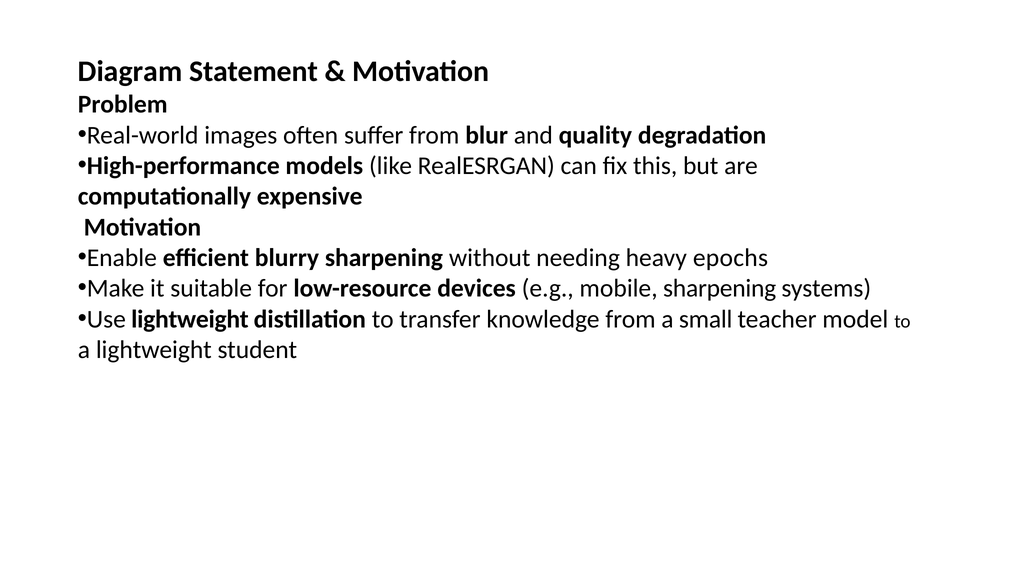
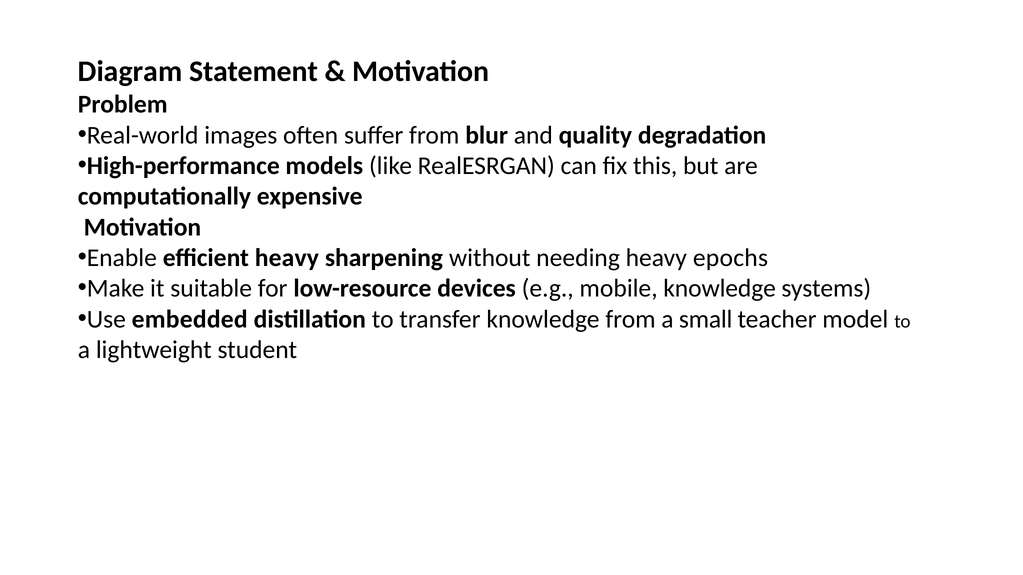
efficient blurry: blurry -> heavy
mobile sharpening: sharpening -> knowledge
Use lightweight: lightweight -> embedded
